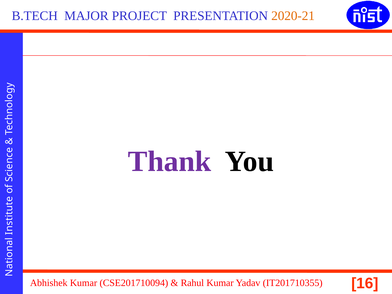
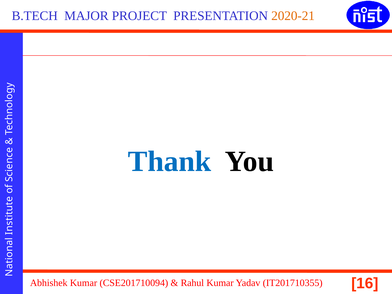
Thank colour: purple -> blue
